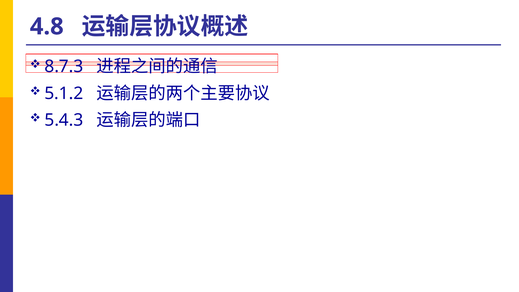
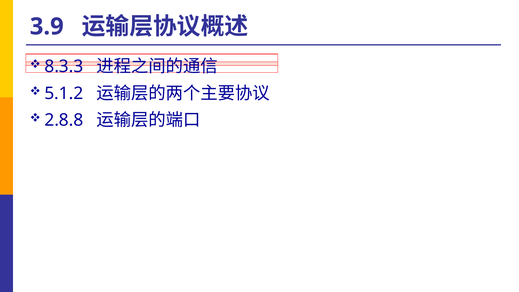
4.8: 4.8 -> 3.9
8.7.3: 8.7.3 -> 8.3.3
5.4.3: 5.4.3 -> 2.8.8
